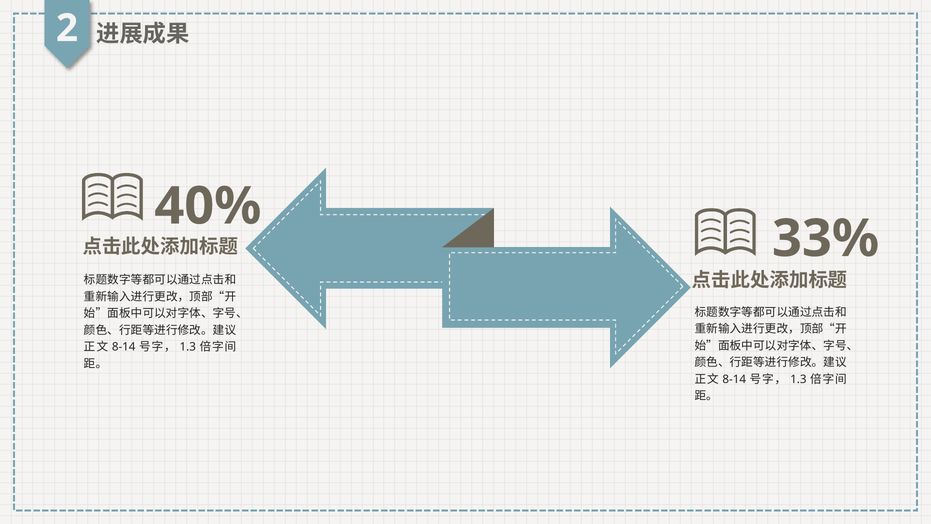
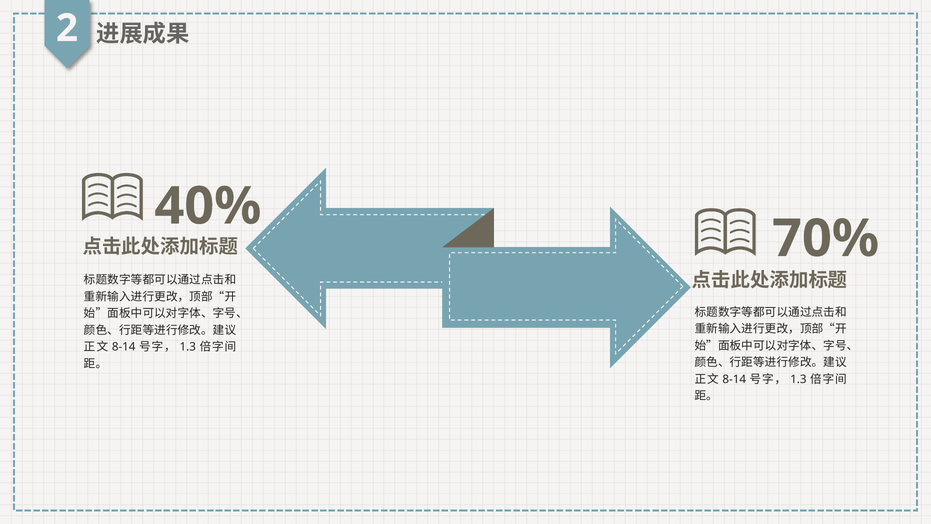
33%: 33% -> 70%
